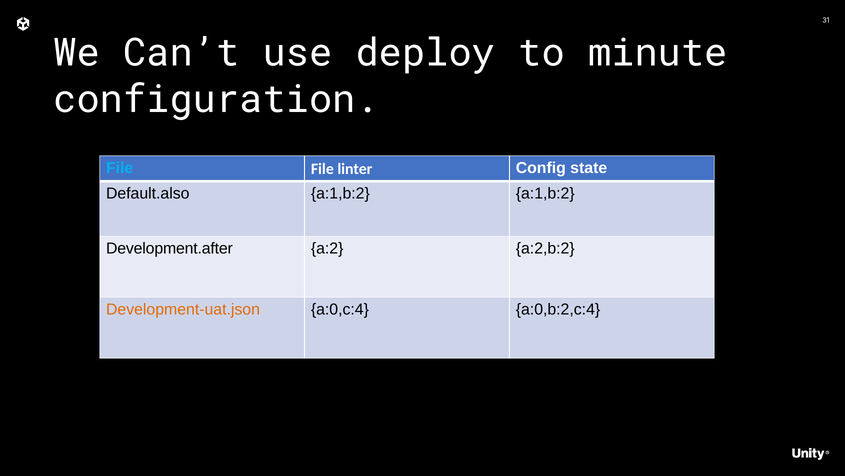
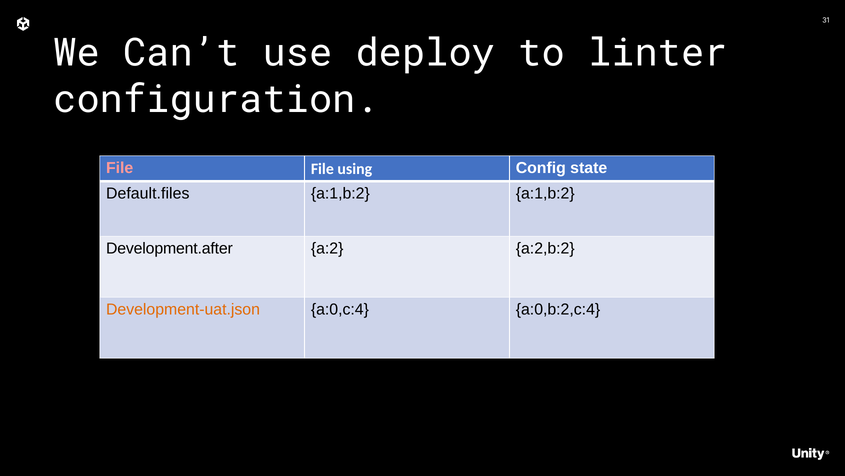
minute: minute -> linter
File at (120, 168) colour: light blue -> pink
linter: linter -> using
Default.also: Default.also -> Default.files
